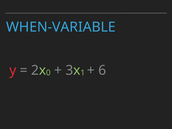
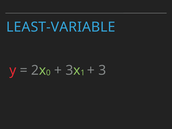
WHEN-VARIABLE: WHEN-VARIABLE -> LEAST-VARIABLE
6: 6 -> 3
